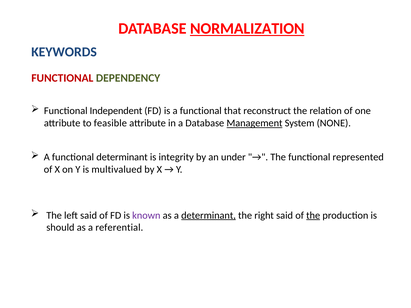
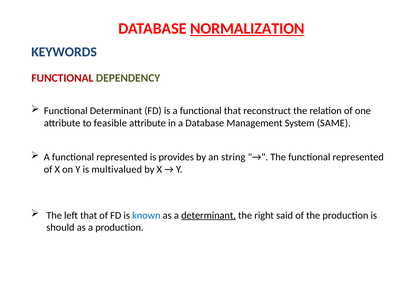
Functional Independent: Independent -> Determinant
Management underline: present -> none
NONE: NONE -> SAME
A functional determinant: determinant -> represented
integrity: integrity -> provides
under: under -> string
left said: said -> that
known colour: purple -> blue
the at (313, 215) underline: present -> none
a referential: referential -> production
